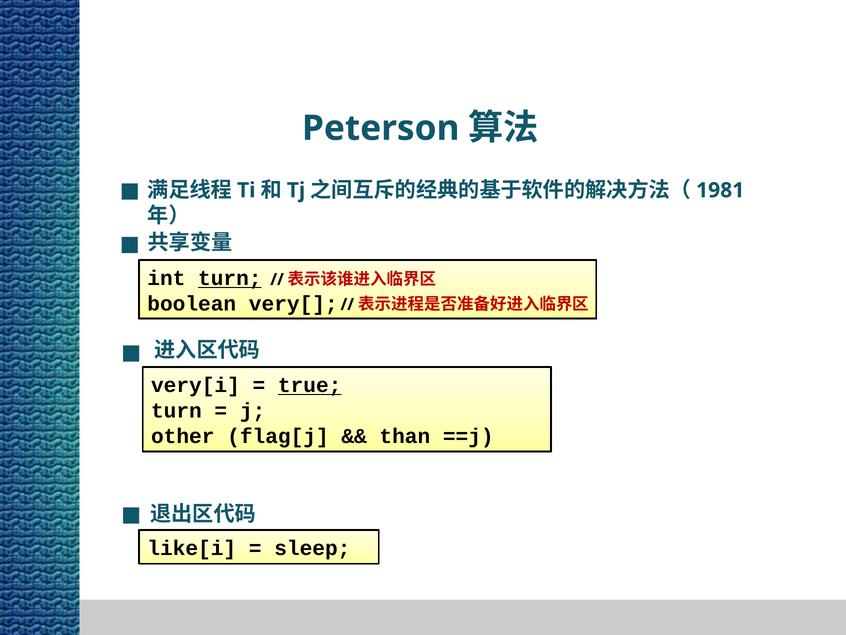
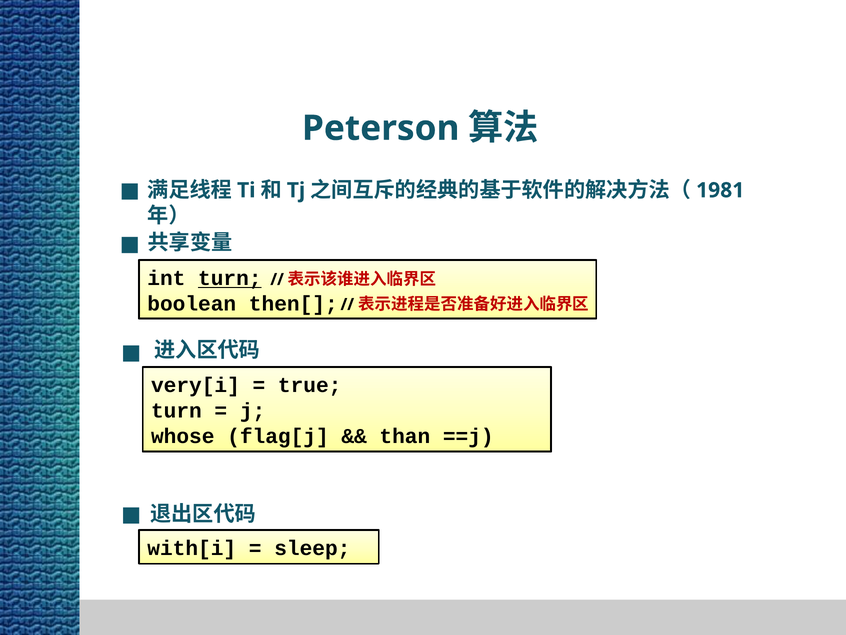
very[: very[ -> then[
true underline: present -> none
other: other -> whose
like[i: like[i -> with[i
